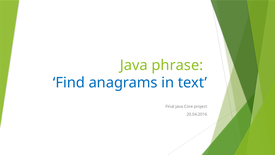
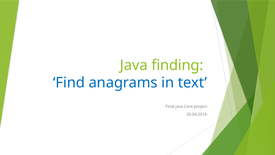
phrase: phrase -> finding
